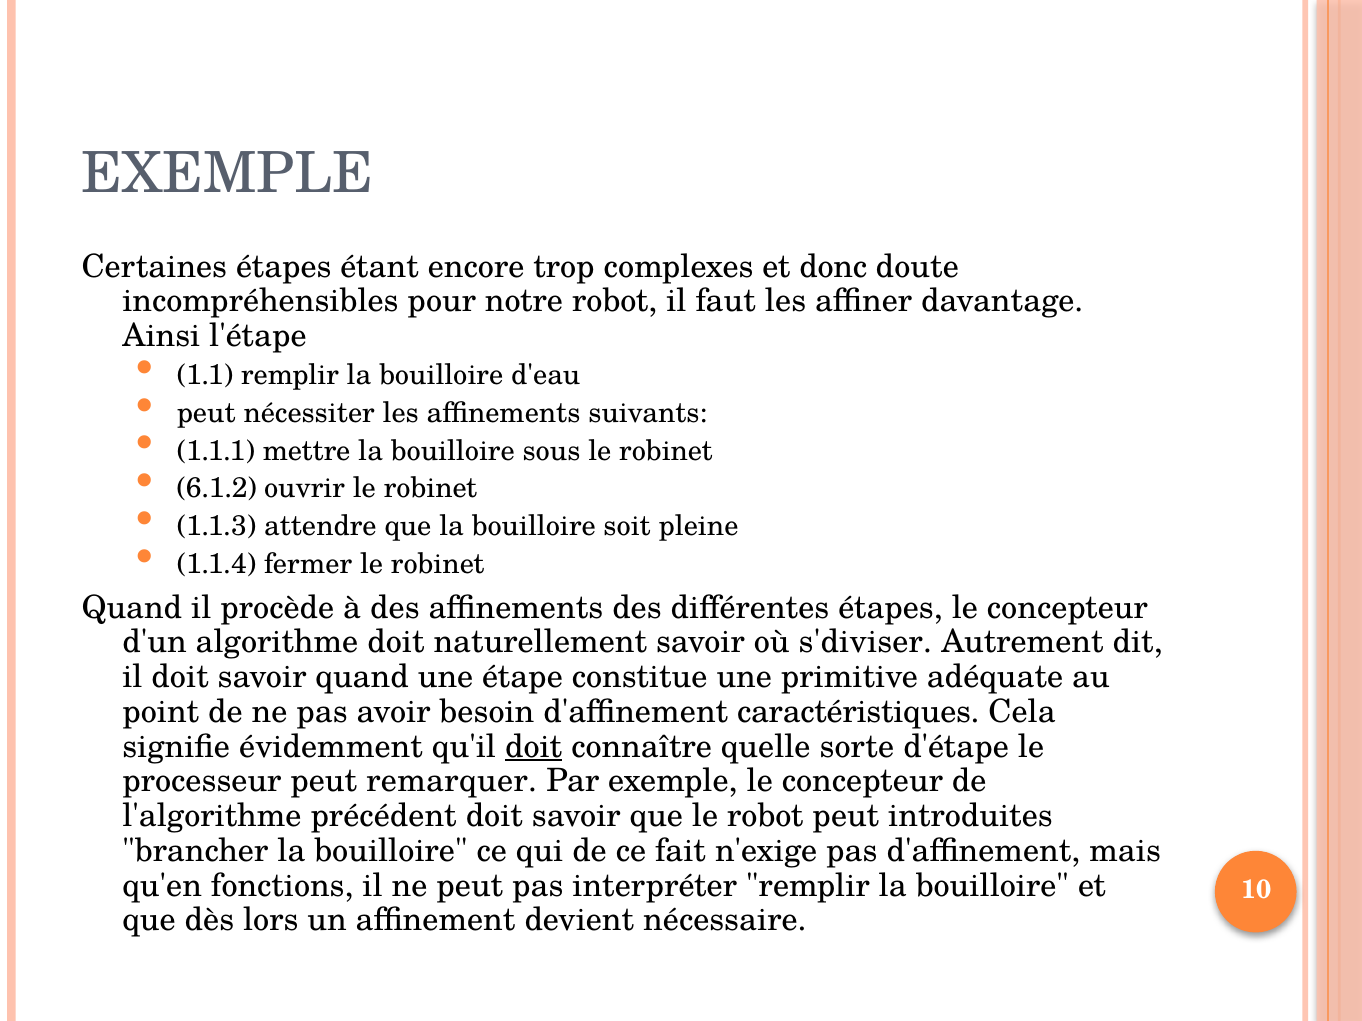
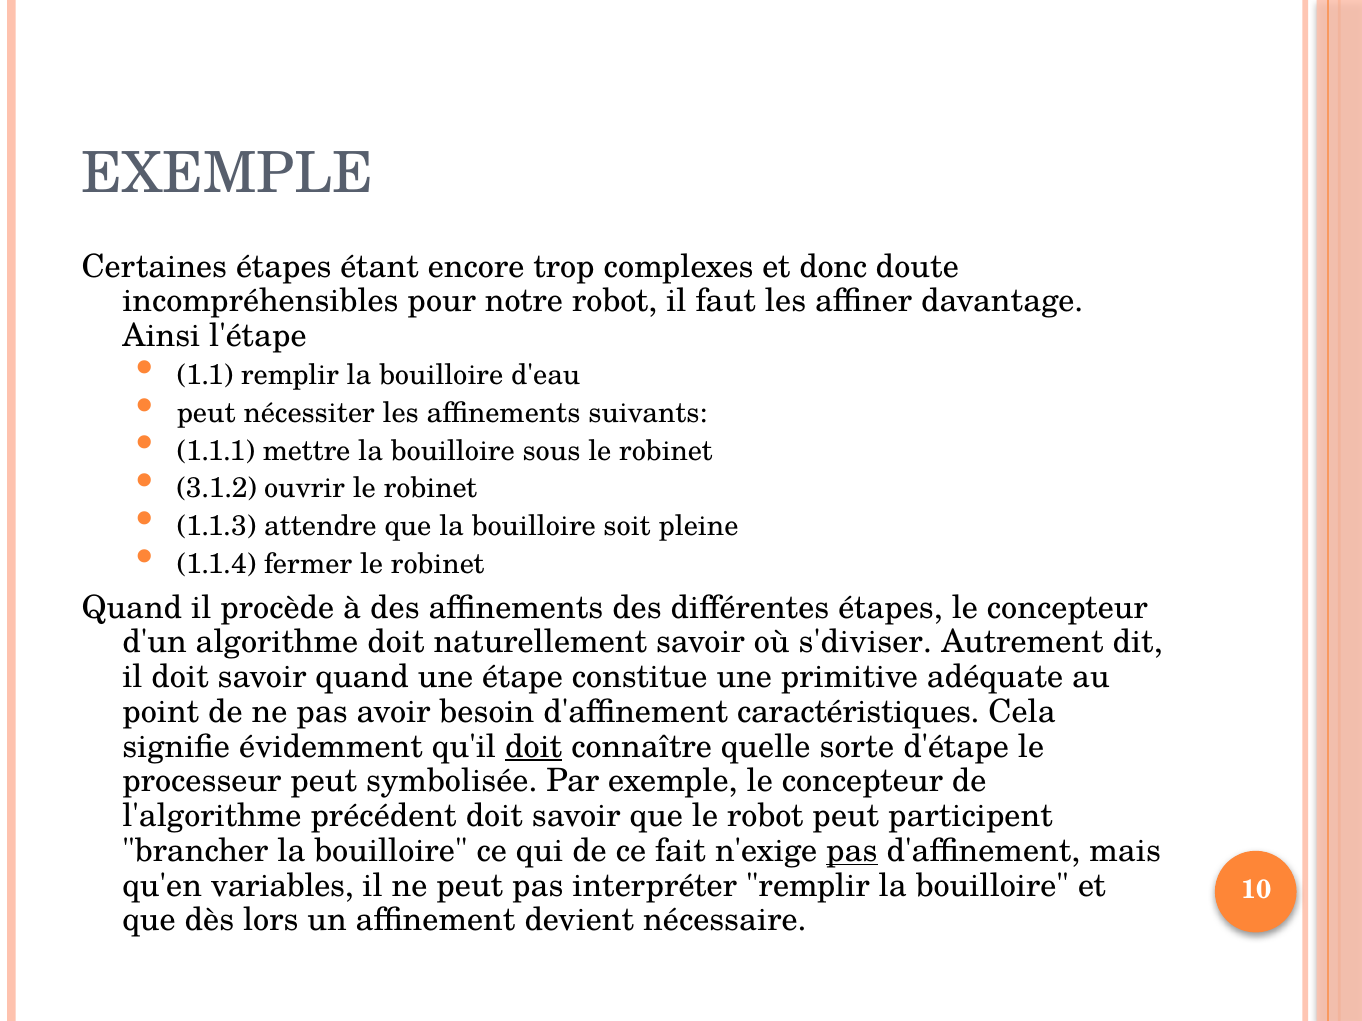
6.1.2: 6.1.2 -> 3.1.2
remarquer: remarquer -> symbolisée
introduites: introduites -> participent
pas at (852, 851) underline: none -> present
fonctions: fonctions -> variables
